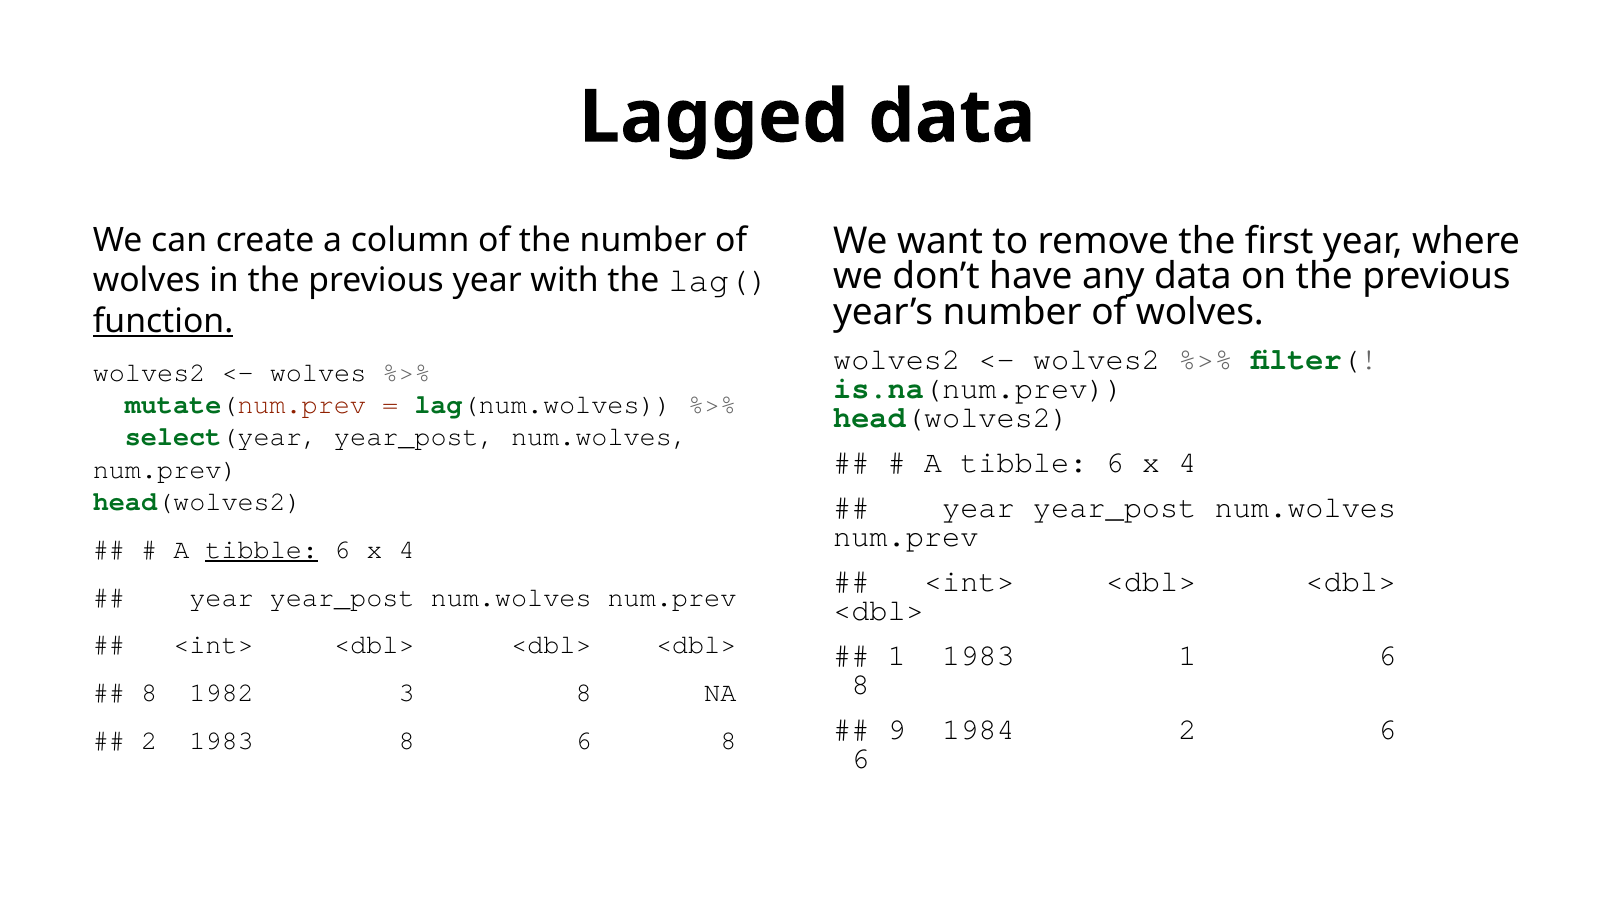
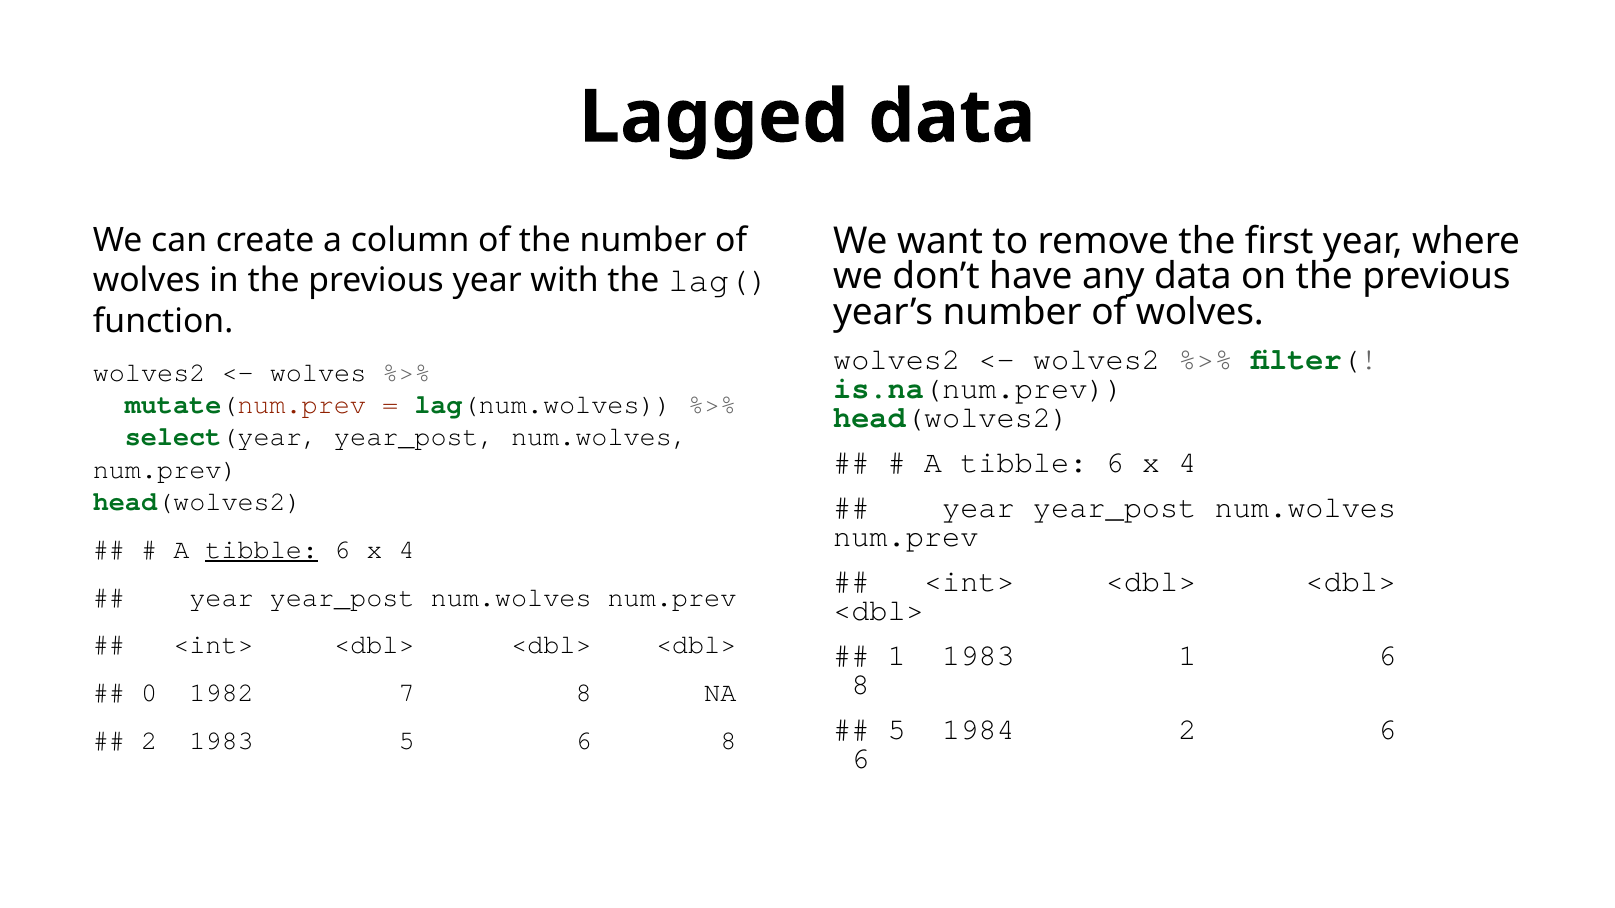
function underline: present -> none
8 at (149, 693): 8 -> 0
3: 3 -> 7
9 at (897, 730): 9 -> 5
1983 8: 8 -> 5
